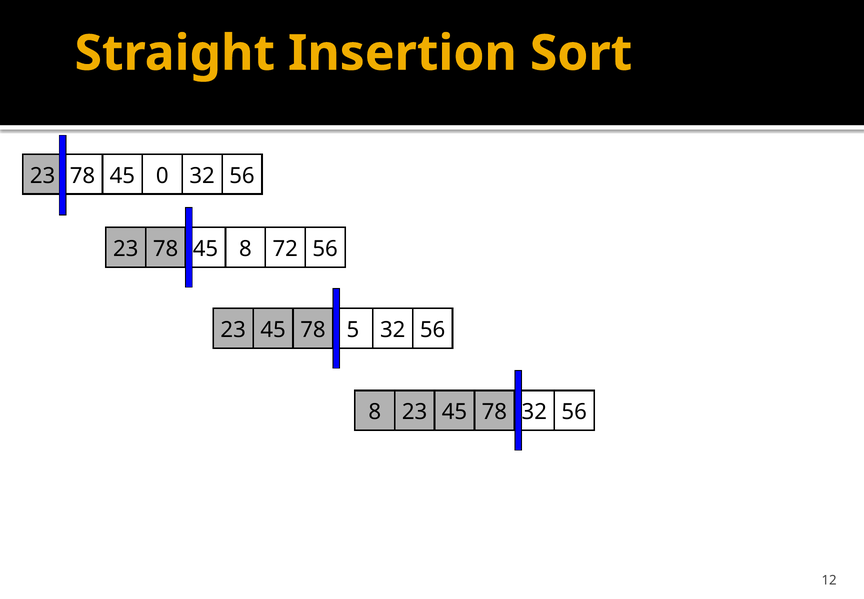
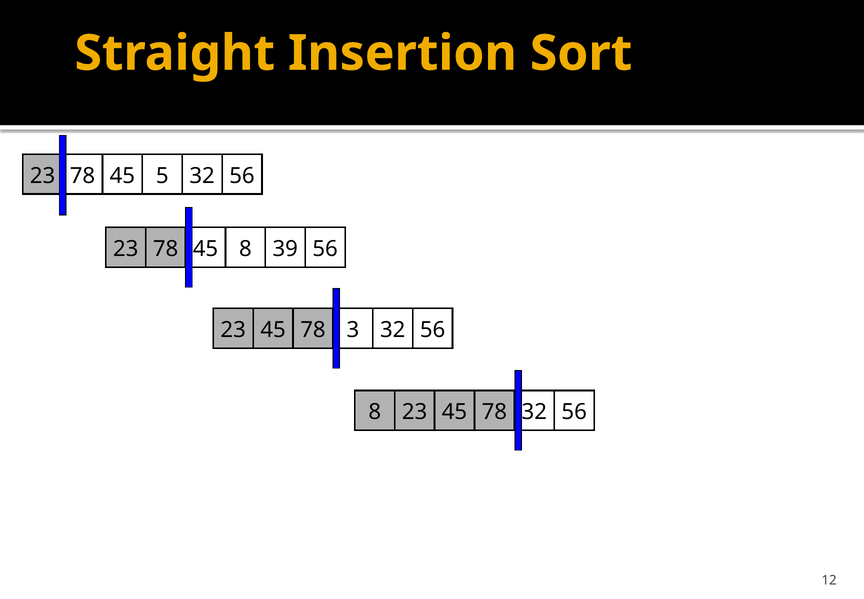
0: 0 -> 5
72: 72 -> 39
5: 5 -> 3
